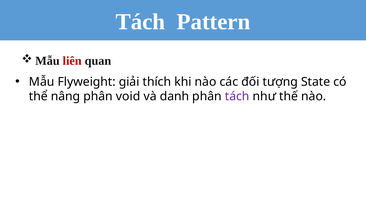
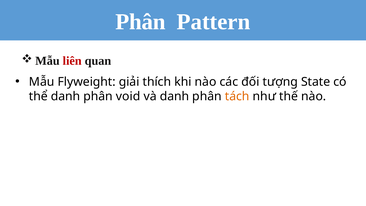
Tách at (140, 22): Tách -> Phân
thể nâng: nâng -> danh
tách at (237, 96) colour: purple -> orange
